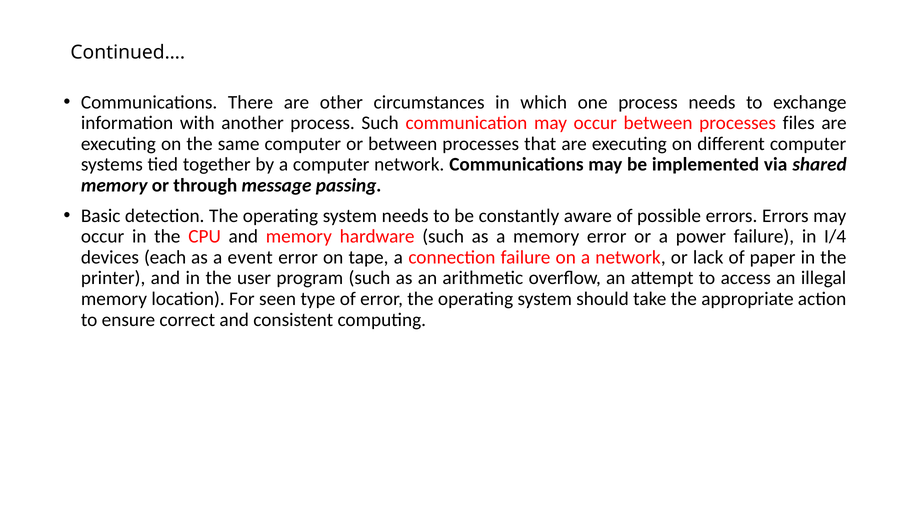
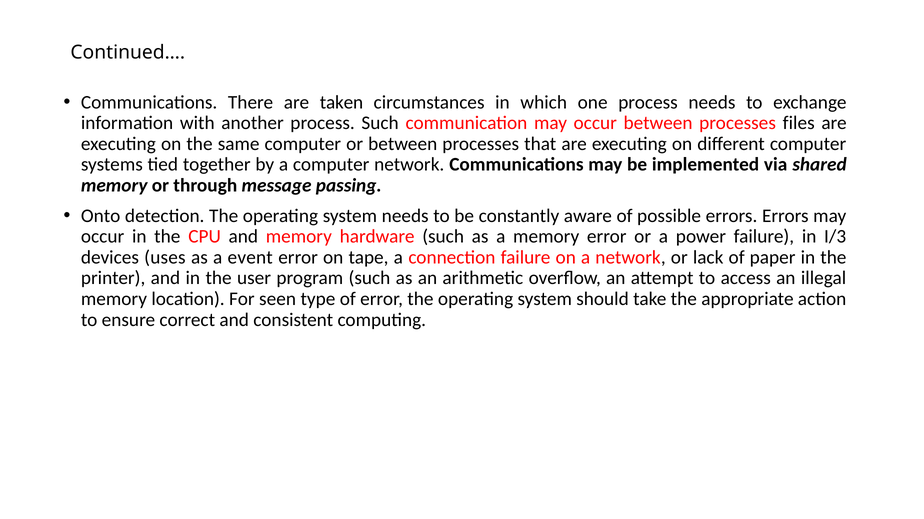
other: other -> taken
Basic: Basic -> Onto
I/4: I/4 -> I/3
each: each -> uses
